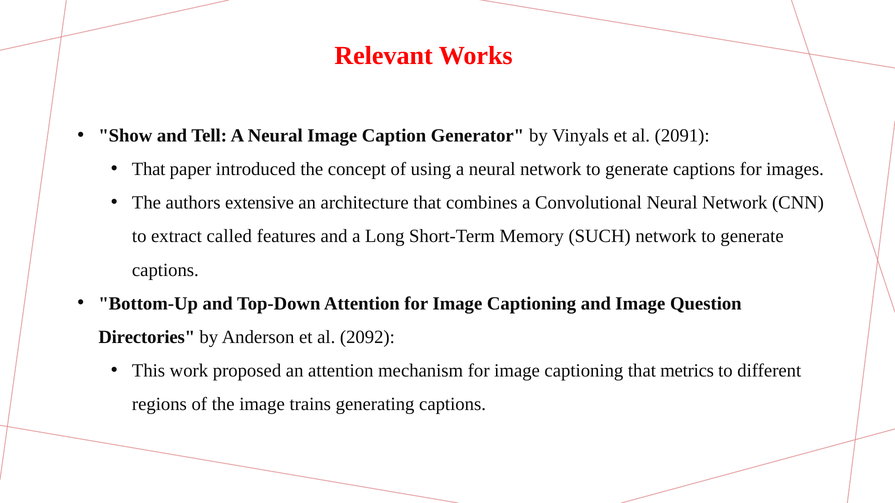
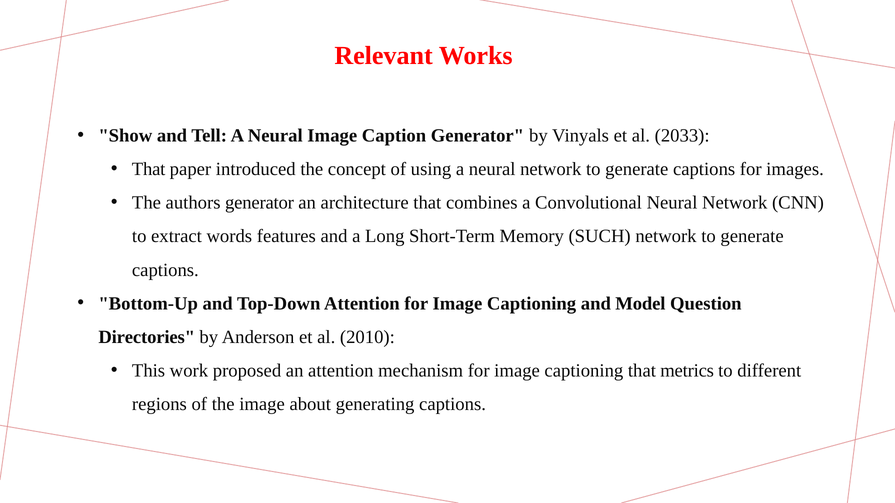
2091: 2091 -> 2033
authors extensive: extensive -> generator
called: called -> words
and Image: Image -> Model
2092: 2092 -> 2010
trains: trains -> about
